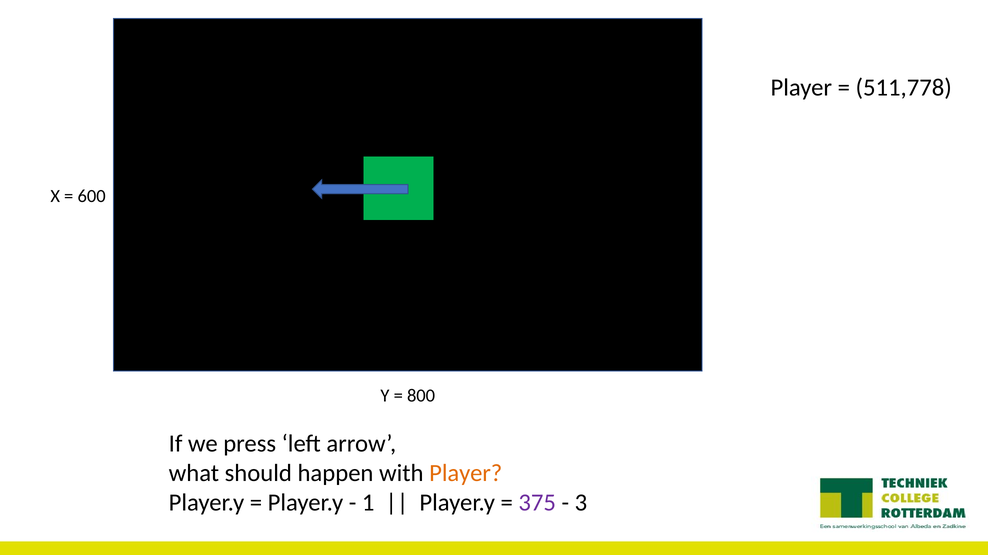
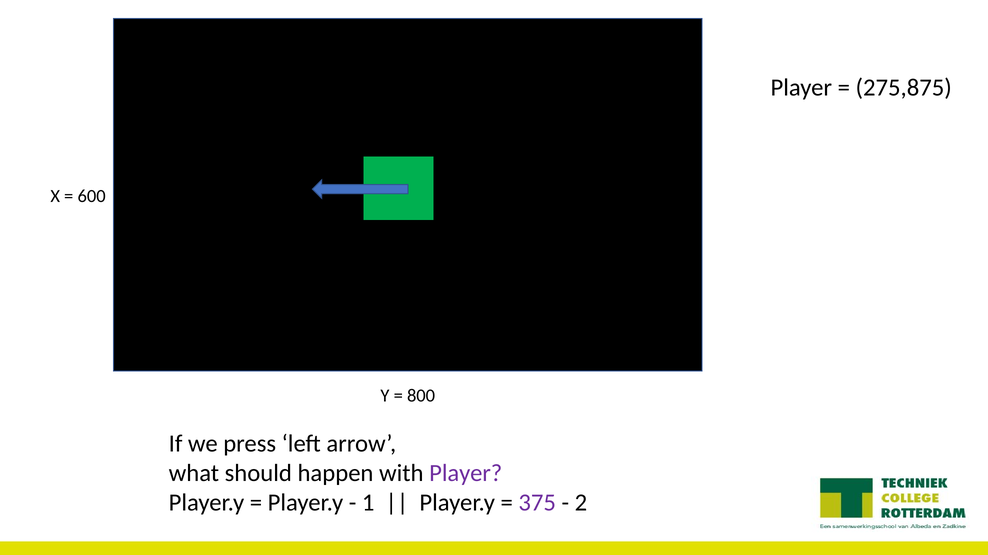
511,778: 511,778 -> 275,875
Player at (466, 474) colour: orange -> purple
3: 3 -> 2
